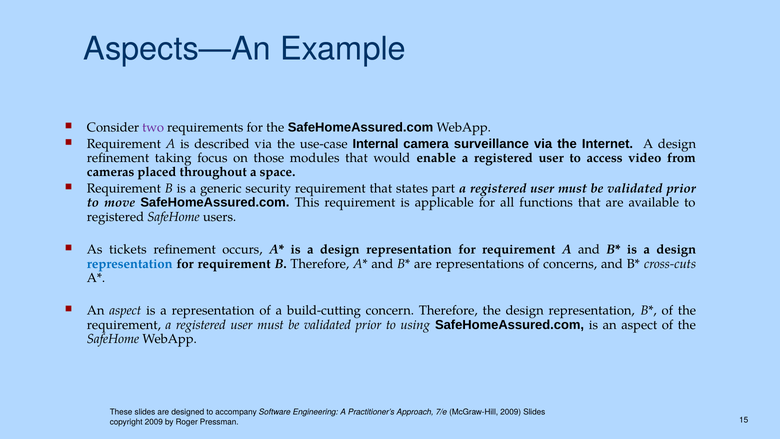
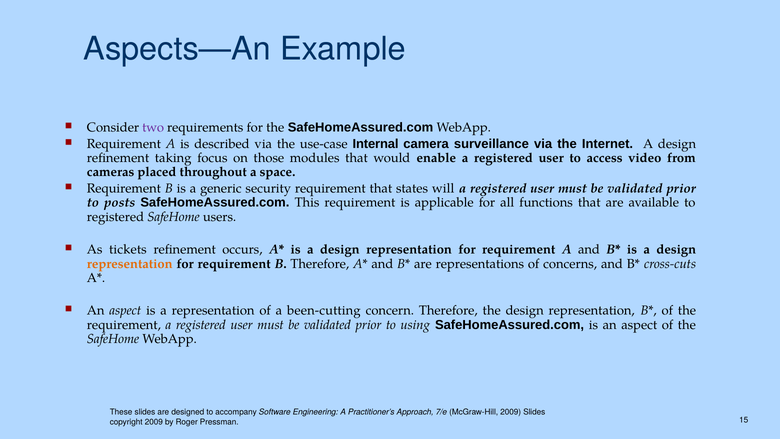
part: part -> will
move: move -> posts
representation at (130, 264) colour: blue -> orange
build-cutting: build-cutting -> been-cutting
